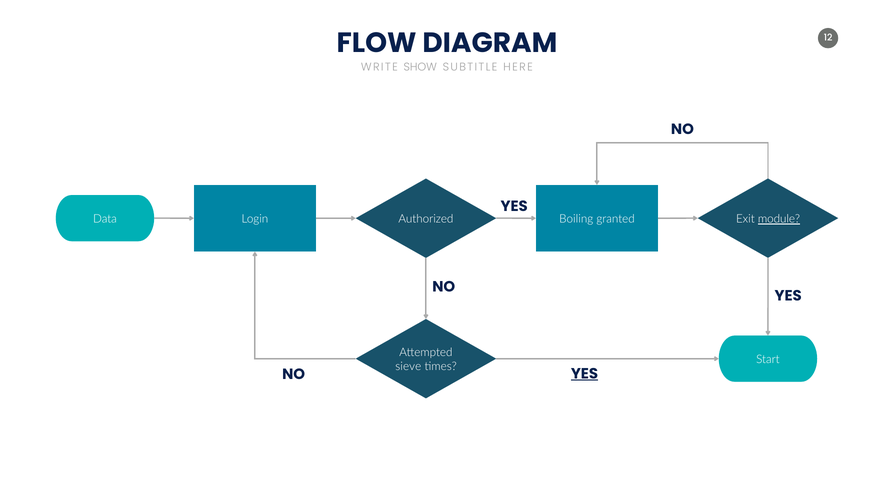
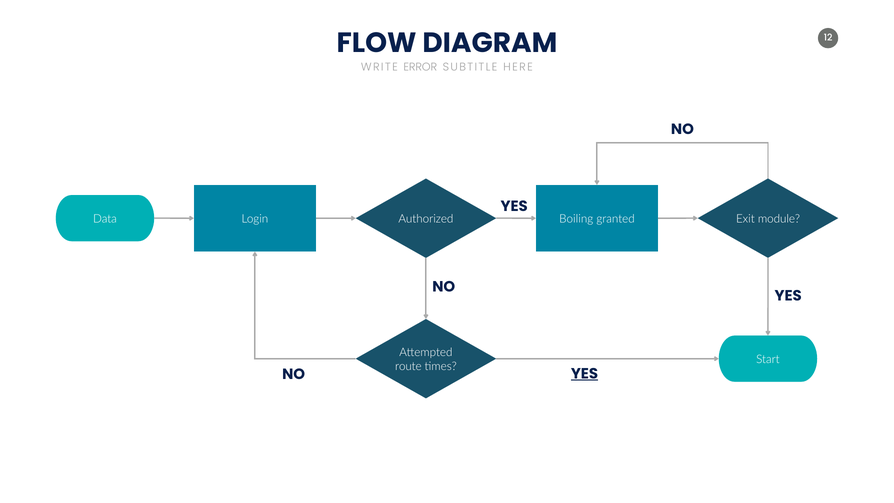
SHOW: SHOW -> ERROR
module underline: present -> none
sieve: sieve -> route
